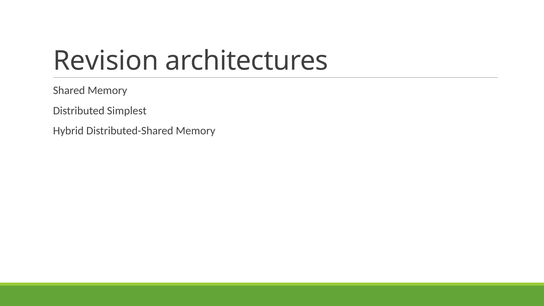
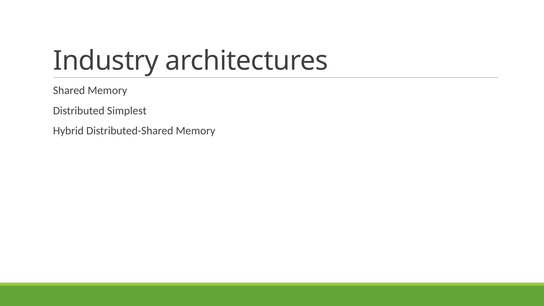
Revision: Revision -> Industry
